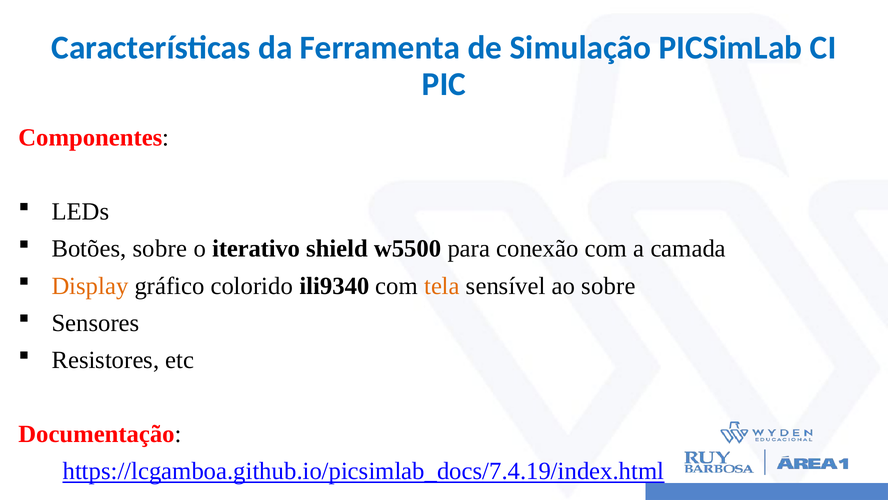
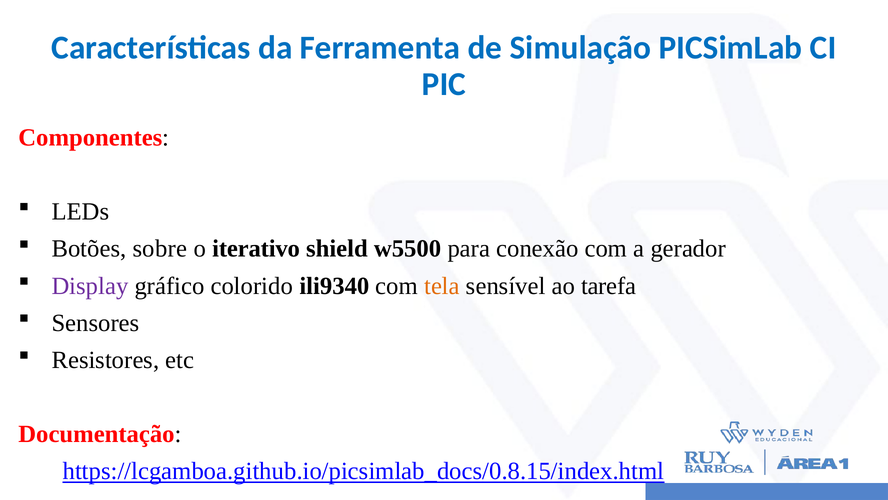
camada: camada -> gerador
Display colour: orange -> purple
ao sobre: sobre -> tarefa
https://lcgamboa.github.io/picsimlab_docs/7.4.19/index.html: https://lcgamboa.github.io/picsimlab_docs/7.4.19/index.html -> https://lcgamboa.github.io/picsimlab_docs/0.8.15/index.html
